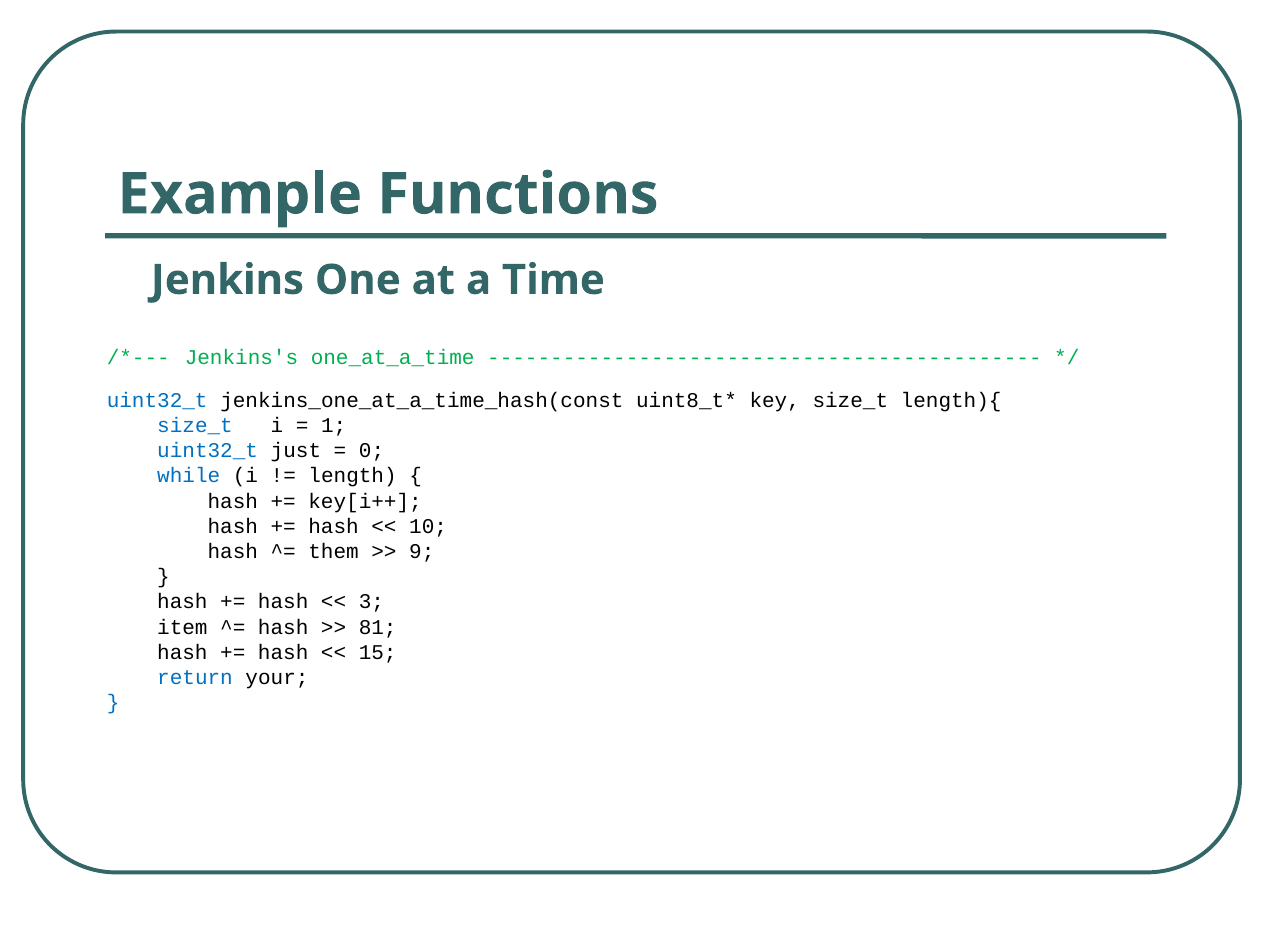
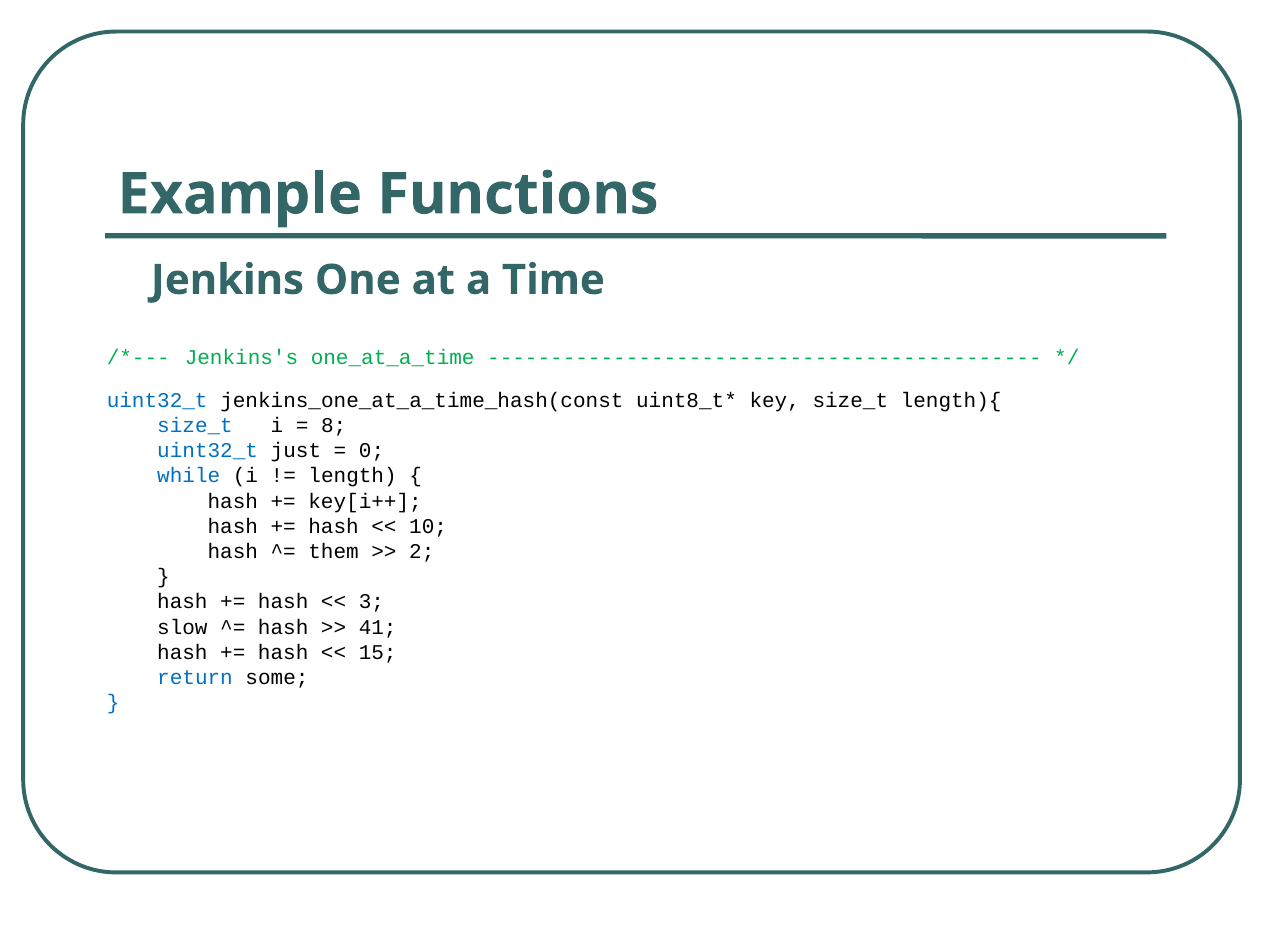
1: 1 -> 8
9: 9 -> 2
item: item -> slow
81: 81 -> 41
your: your -> some
